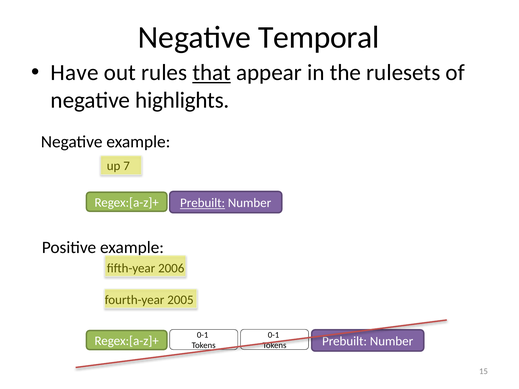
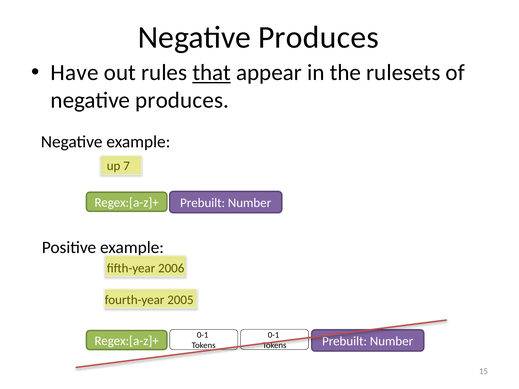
Temporal at (319, 37): Temporal -> Produces
highlights at (182, 100): highlights -> produces
Prebuilt at (203, 203) underline: present -> none
